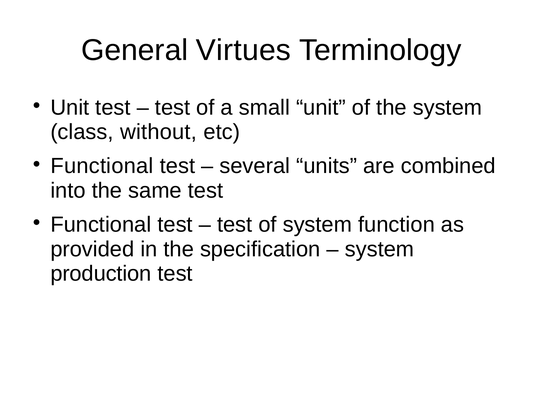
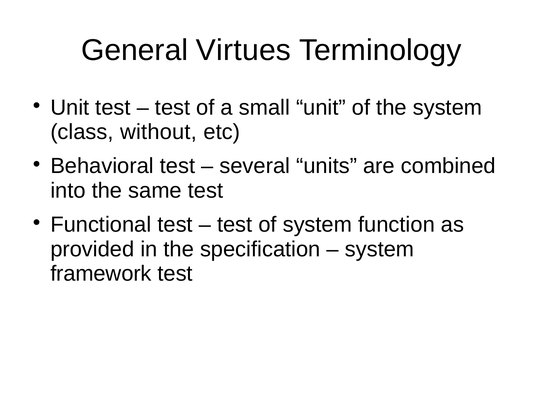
Functional at (102, 166): Functional -> Behavioral
production: production -> framework
